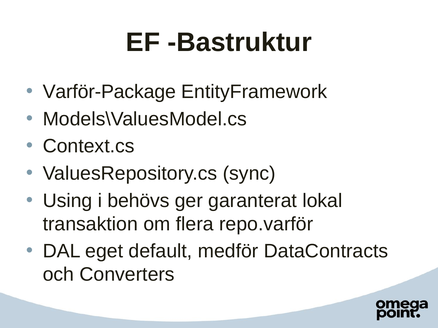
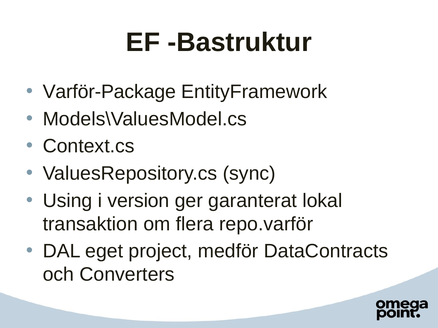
behövs: behövs -> version
default: default -> project
